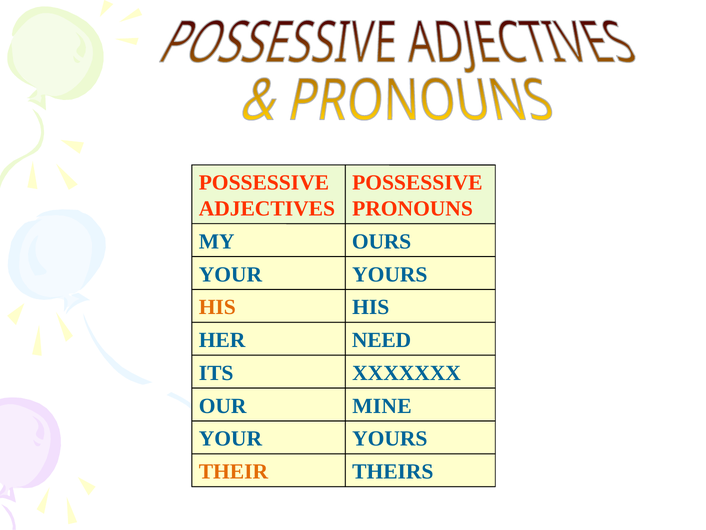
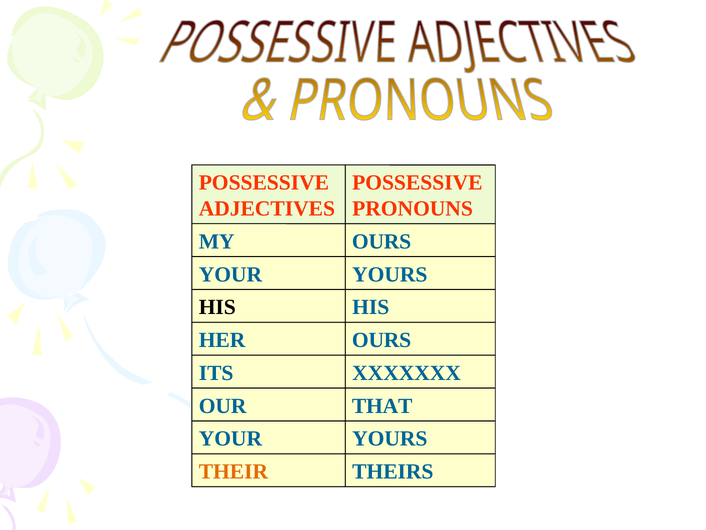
HIS at (217, 307) colour: orange -> black
NEED at (382, 340): NEED -> OURS
MINE: MINE -> THAT
